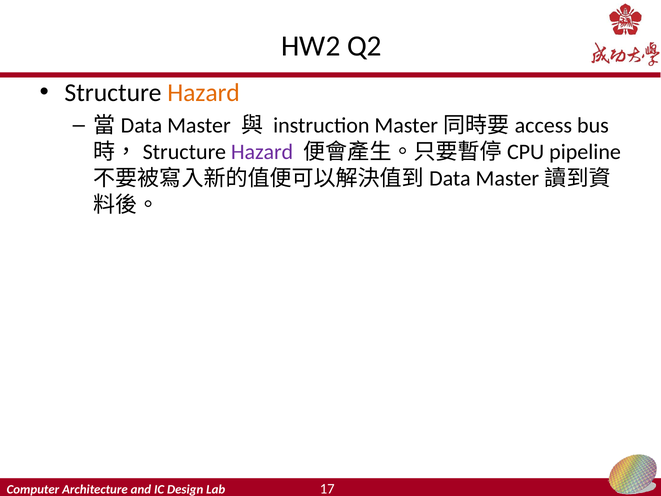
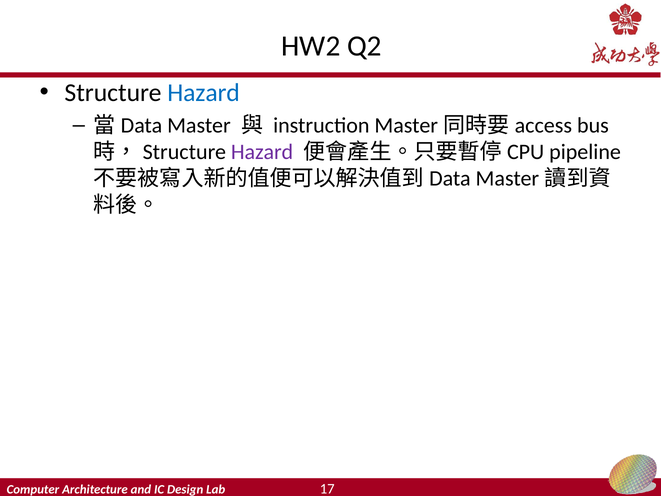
Hazard at (204, 93) colour: orange -> blue
